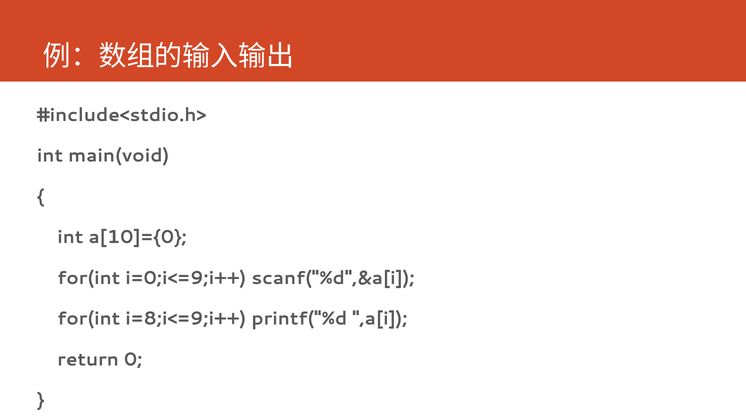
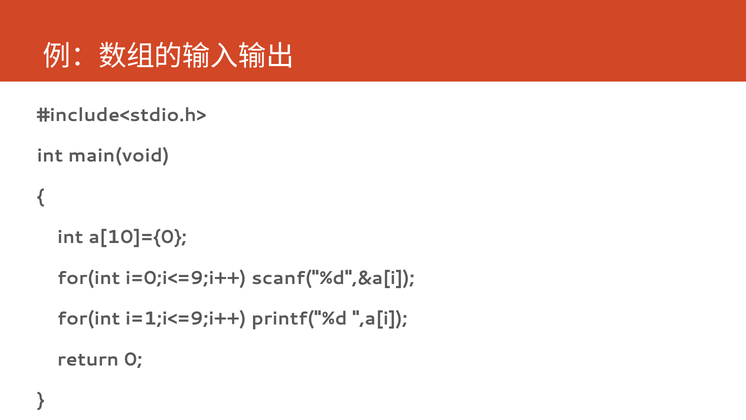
i=8;i<=9;i++: i=8;i<=9;i++ -> i=1;i<=9;i++
